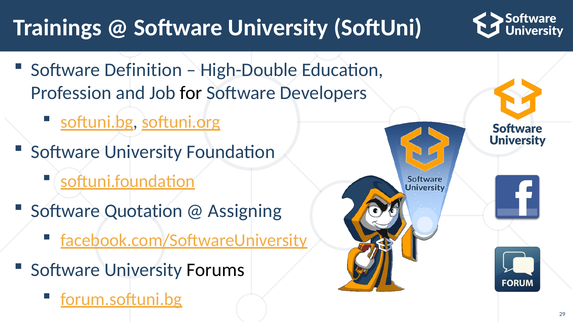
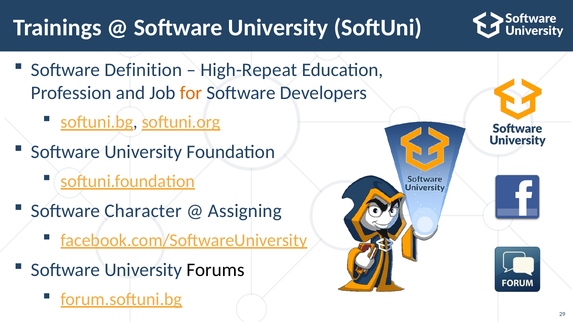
High-Double: High-Double -> High-Repeat
for colour: black -> orange
Quotation: Quotation -> Character
